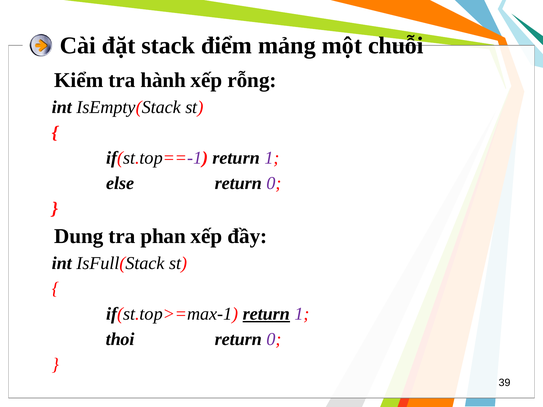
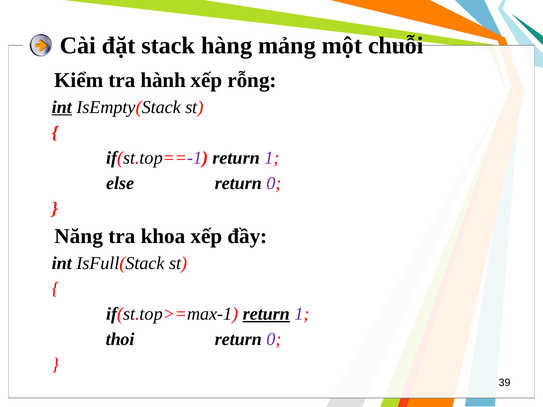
điểm: điểm -> hàng
int at (62, 107) underline: none -> present
Dung: Dung -> Năng
phan: phan -> khoa
